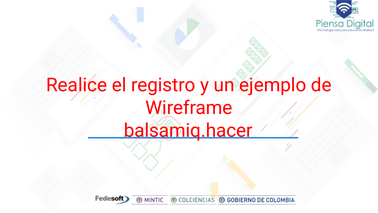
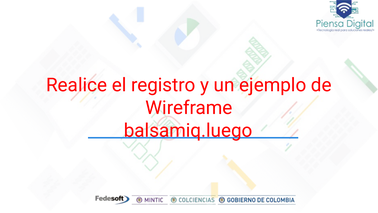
balsamiq.hacer: balsamiq.hacer -> balsamiq.luego
